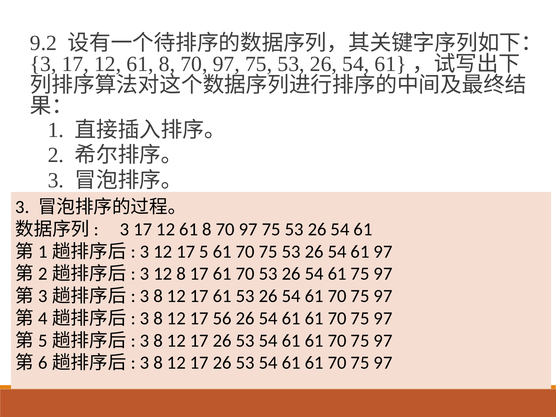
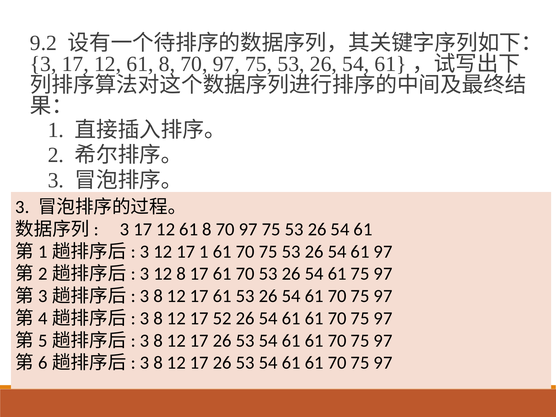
17 5: 5 -> 1
56: 56 -> 52
